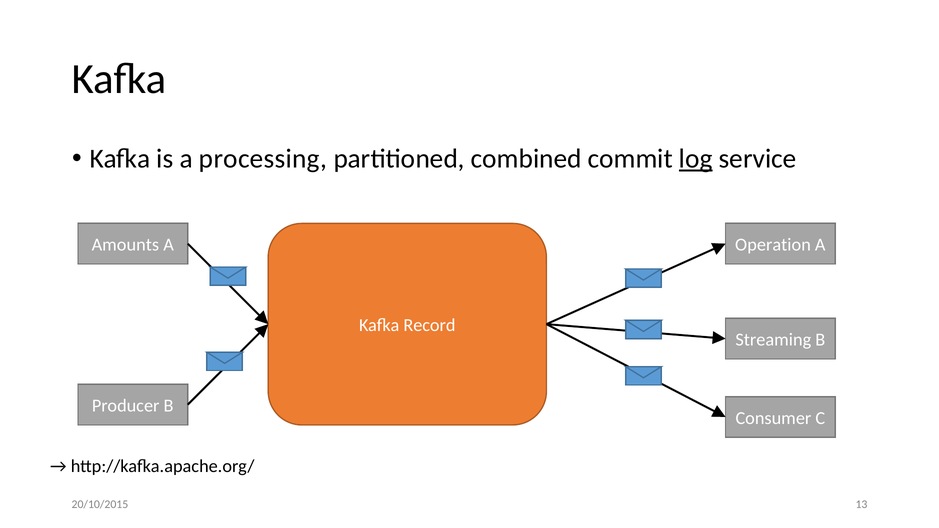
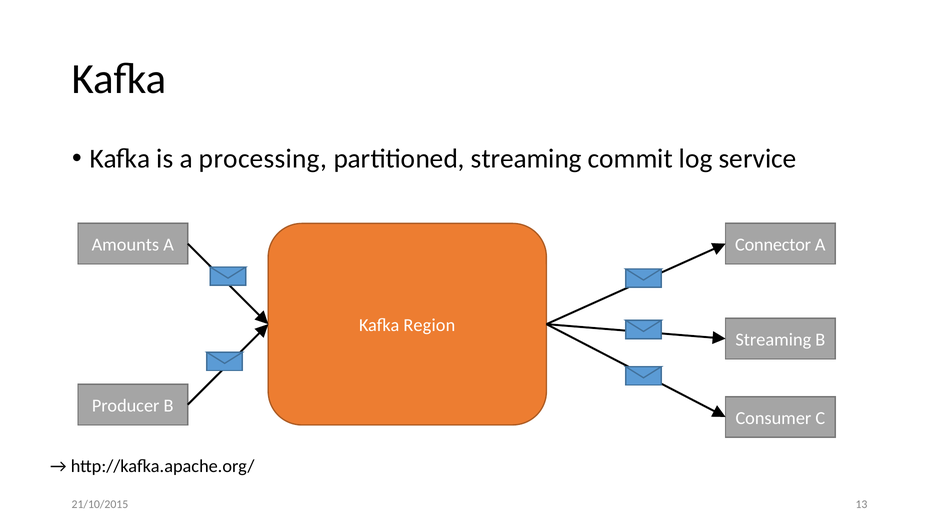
partitioned combined: combined -> streaming
log underline: present -> none
Operation: Operation -> Connector
Record: Record -> Region
20/10/2015: 20/10/2015 -> 21/10/2015
